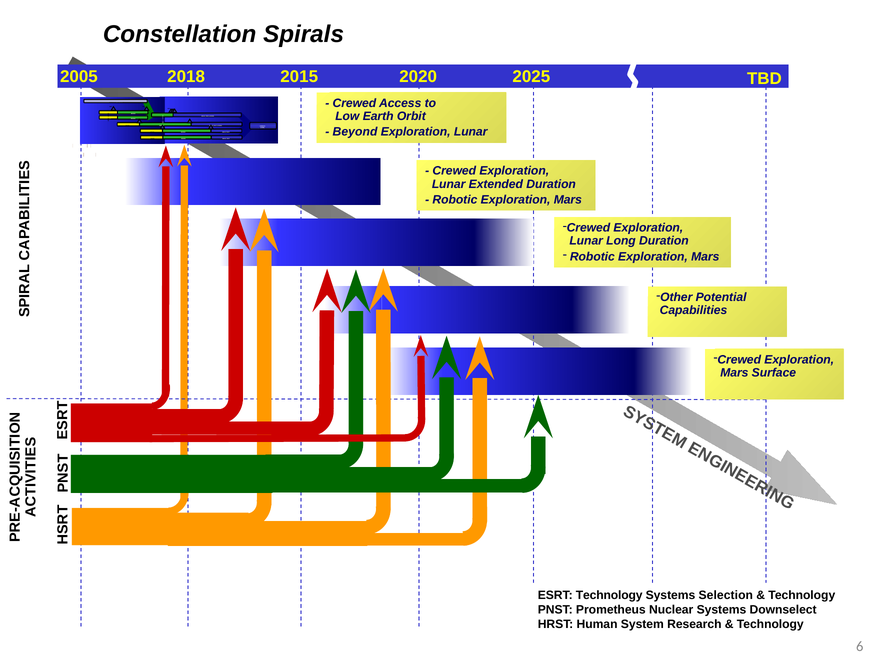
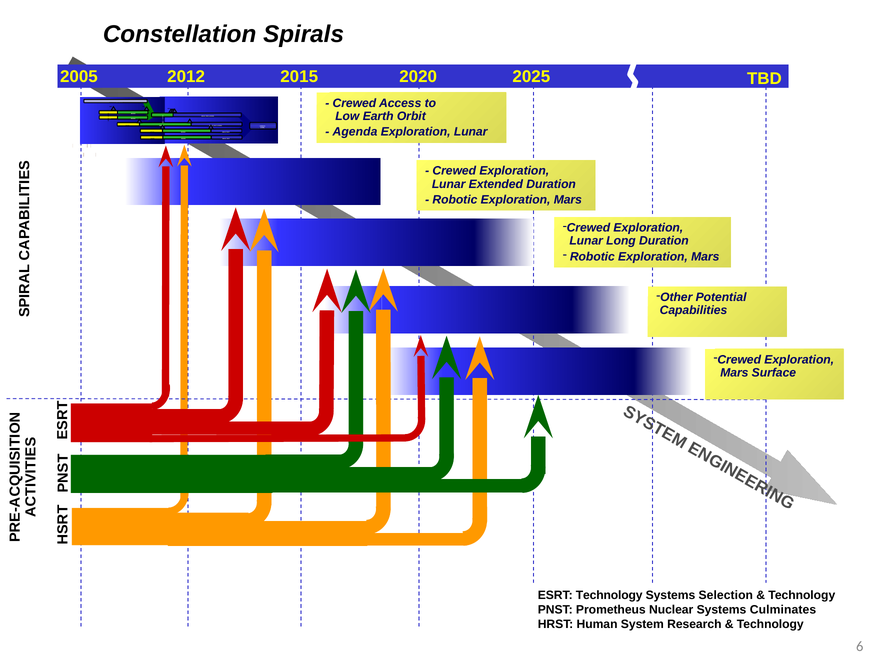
2018: 2018 -> 2012
Beyond: Beyond -> Agenda
Downselect: Downselect -> Culminates
